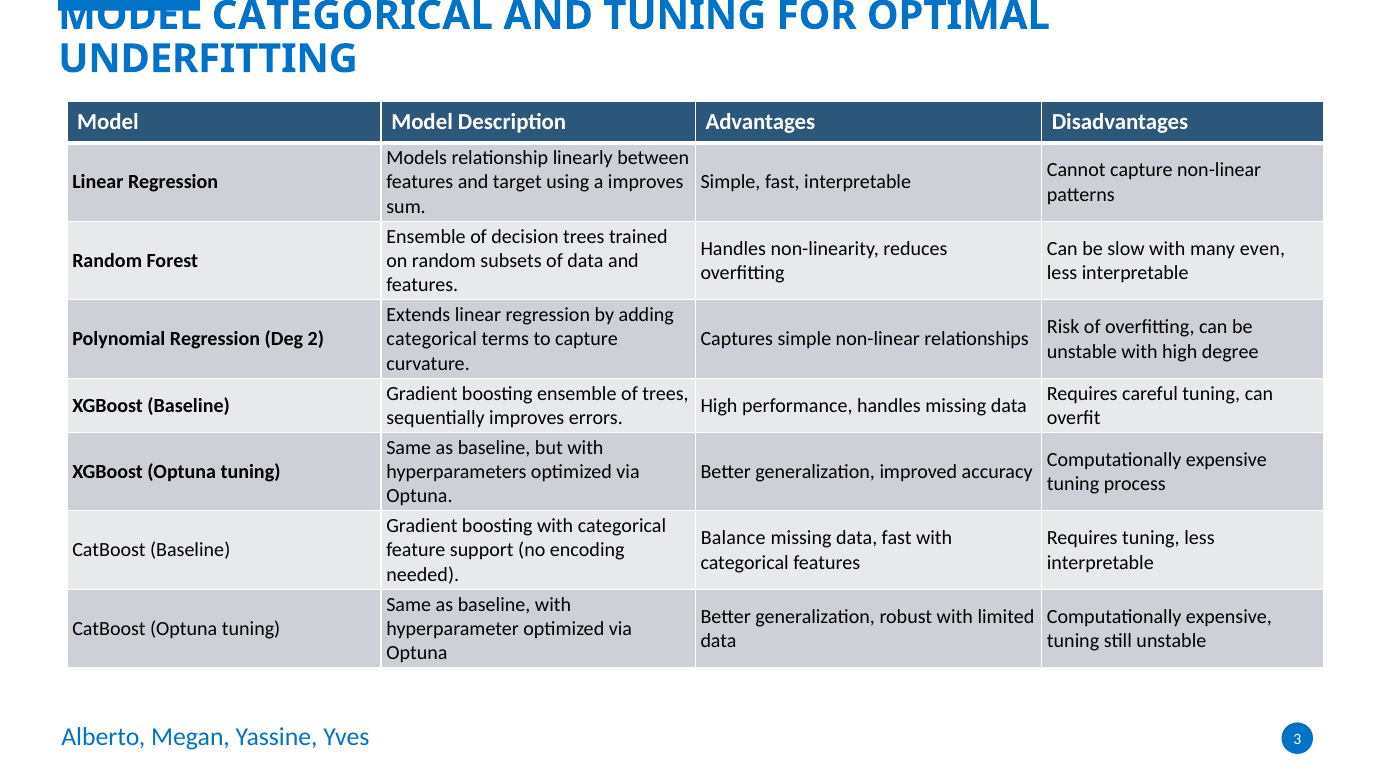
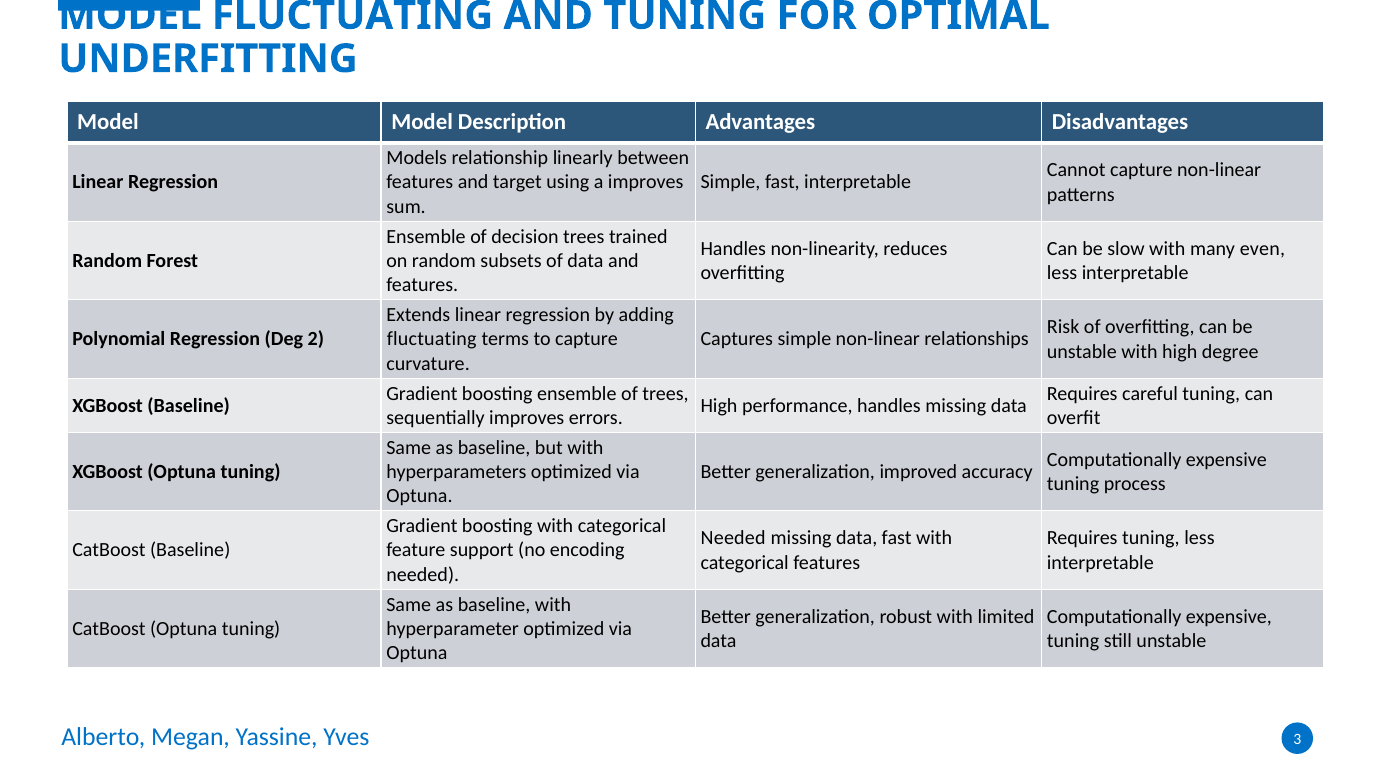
MODEL CATEGORICAL: CATEGORICAL -> FLUCTUATING
categorical at (432, 339): categorical -> fluctuating
Balance at (733, 538): Balance -> Needed
